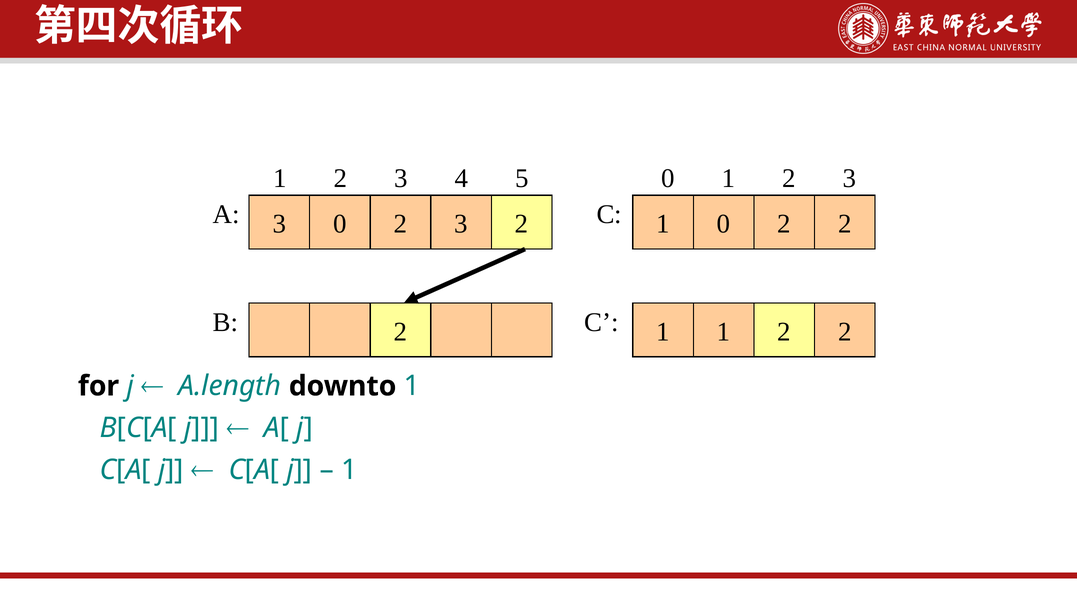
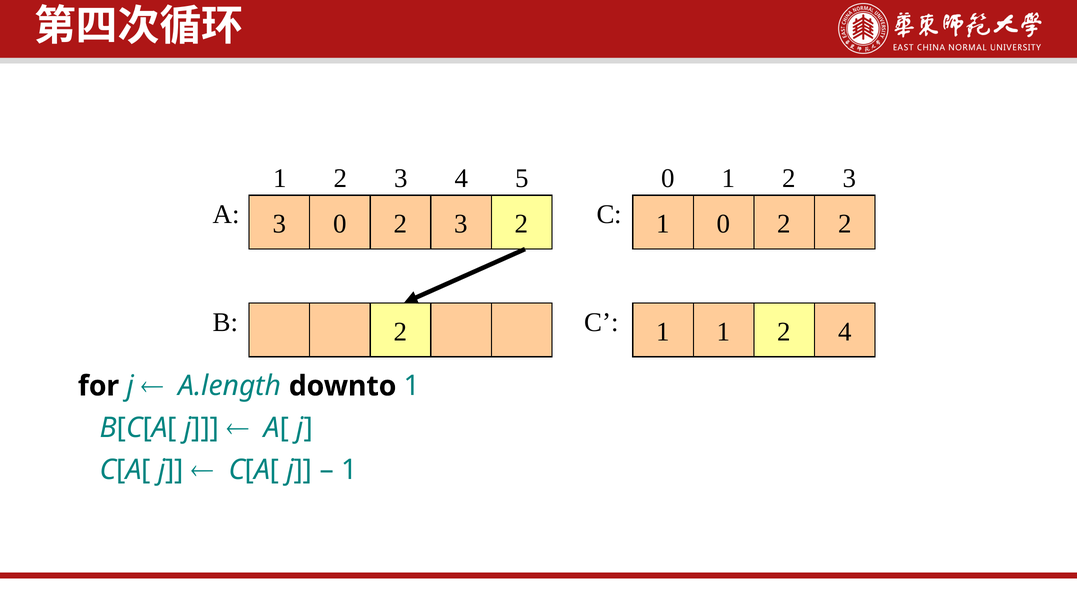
1 2 2: 2 -> 4
